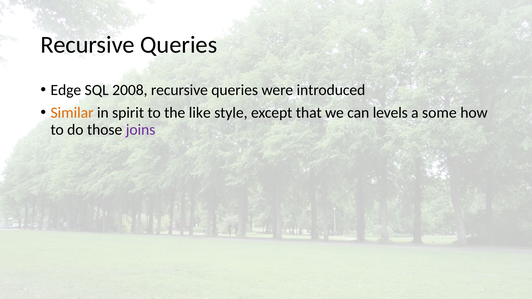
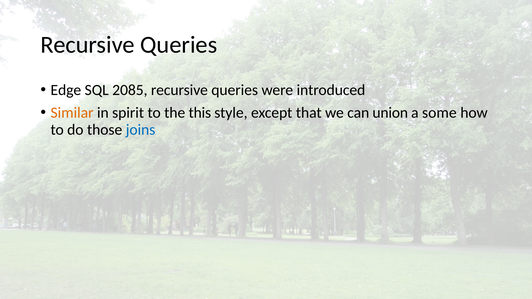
2008: 2008 -> 2085
like: like -> this
levels: levels -> union
joins colour: purple -> blue
